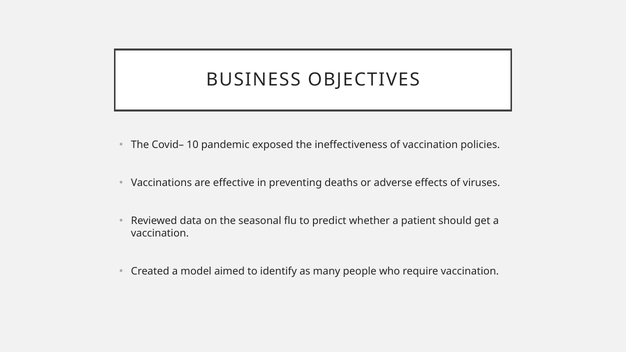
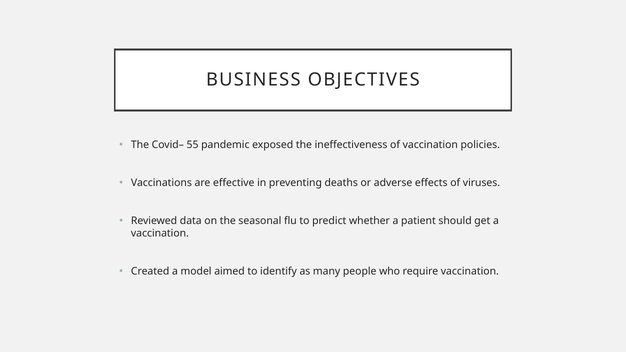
10: 10 -> 55
